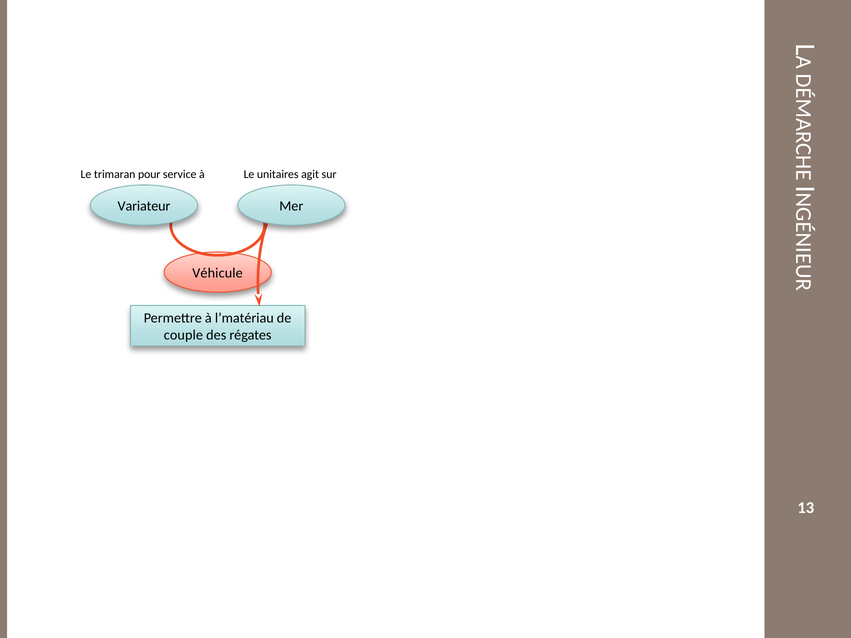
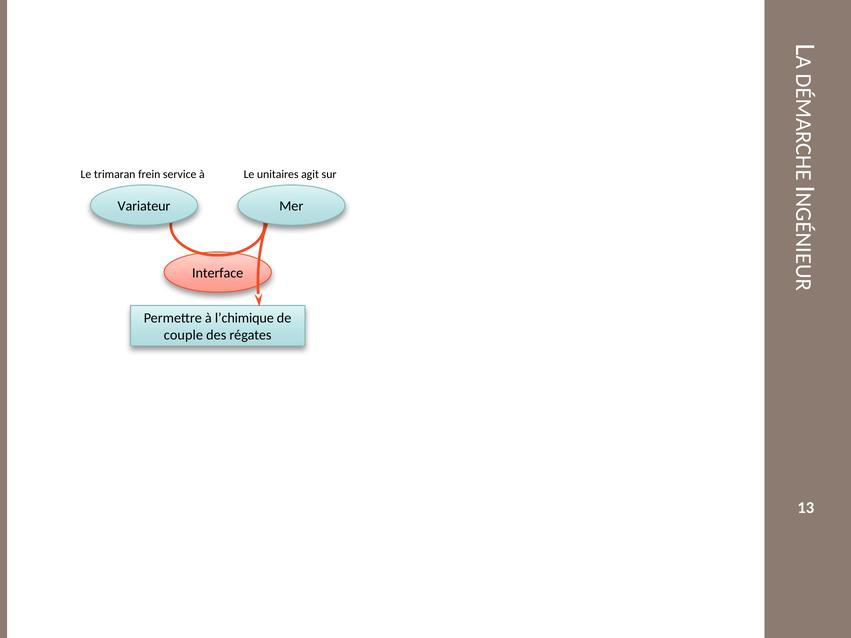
pour: pour -> frein
Véhicule: Véhicule -> Interface
l’matériau: l’matériau -> l’chimique
